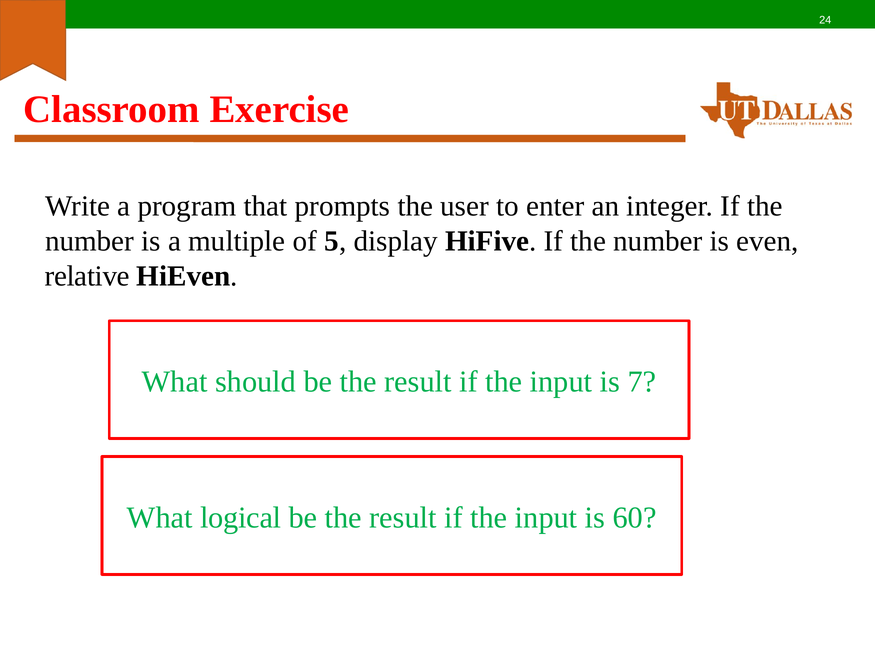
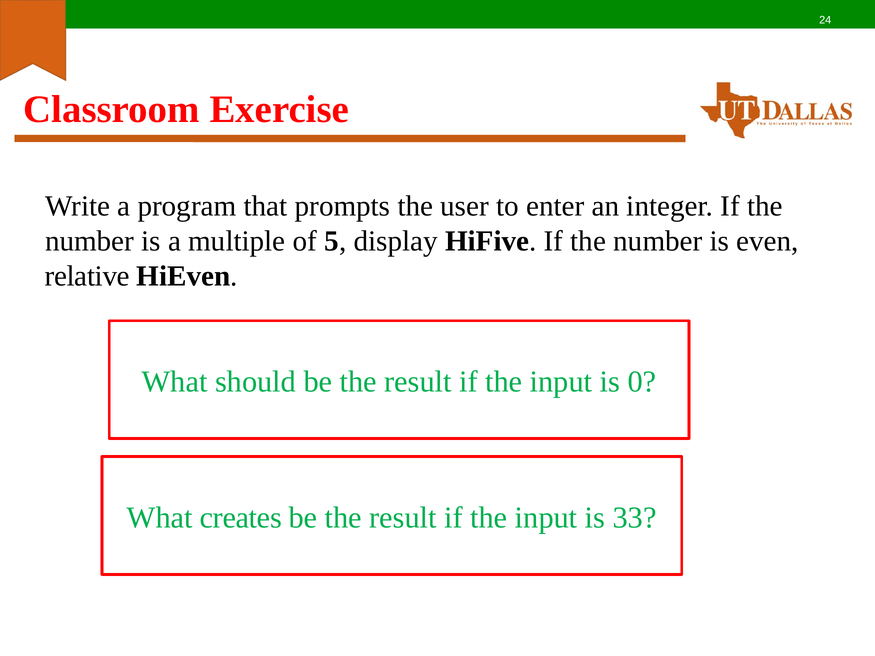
7: 7 -> 0
logical: logical -> creates
60: 60 -> 33
